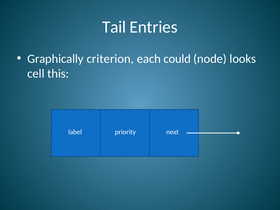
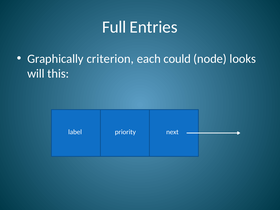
Tail: Tail -> Full
cell: cell -> will
